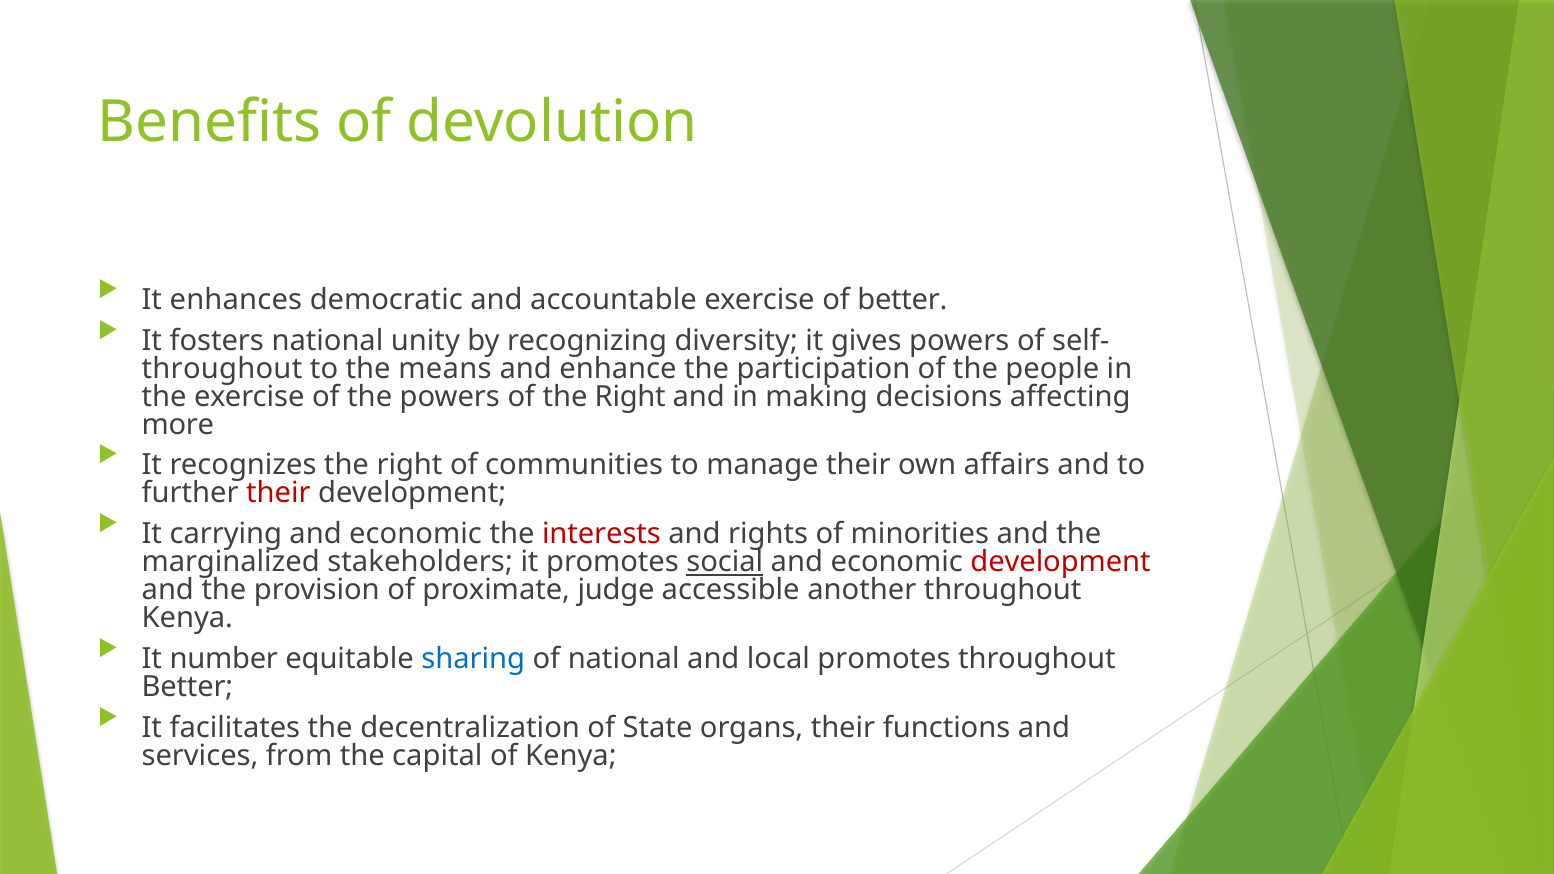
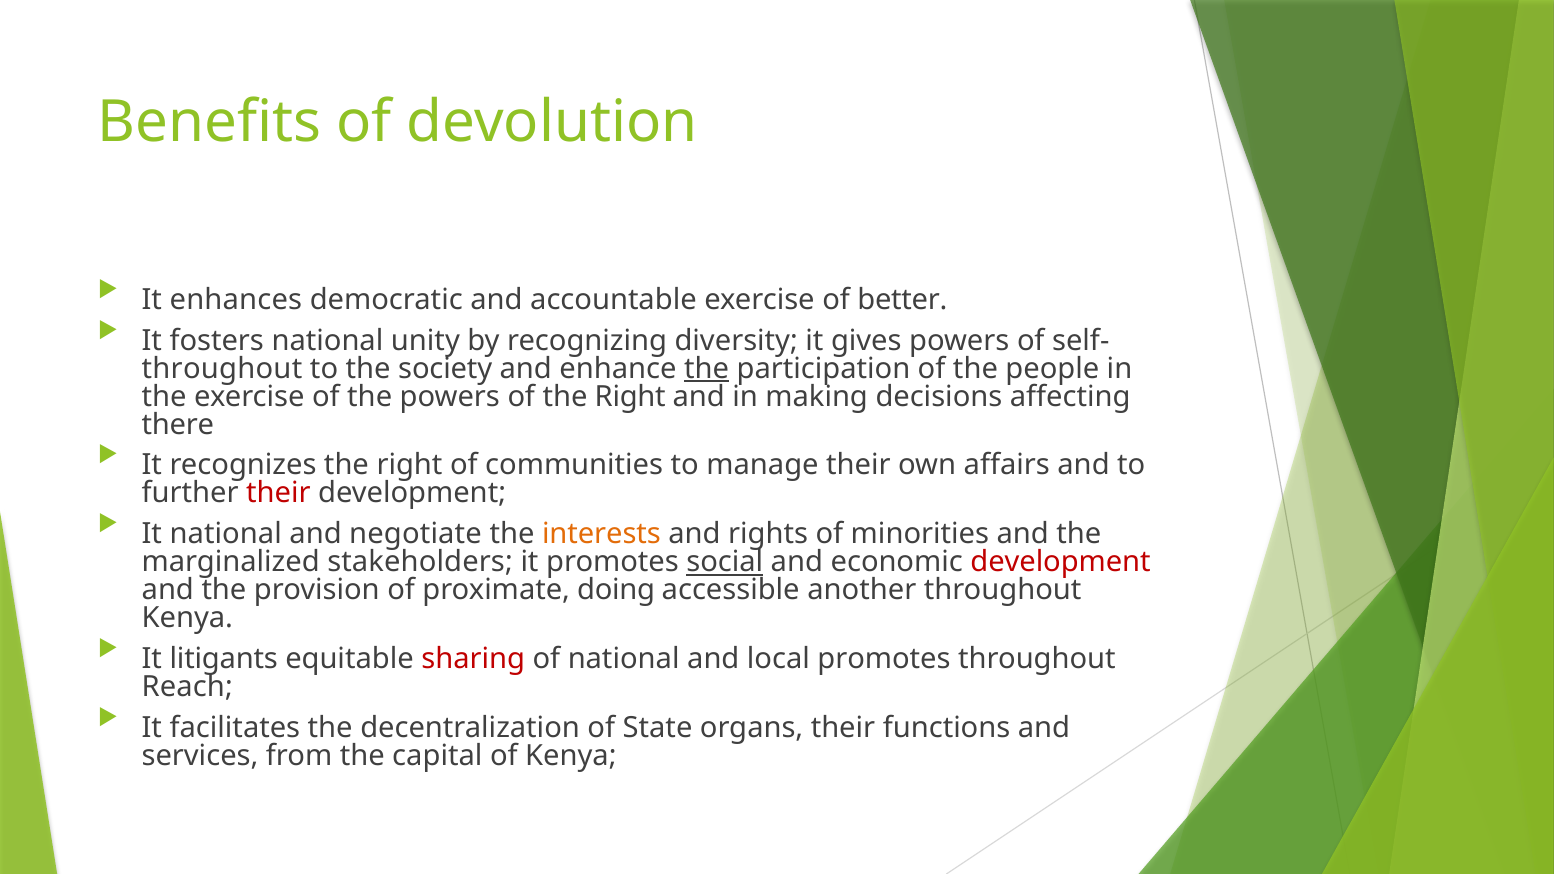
means: means -> society
the at (707, 369) underline: none -> present
more: more -> there
It carrying: carrying -> national
economic at (416, 534): economic -> negotiate
interests colour: red -> orange
judge: judge -> doing
number: number -> litigants
sharing colour: blue -> red
Better at (187, 687): Better -> Reach
